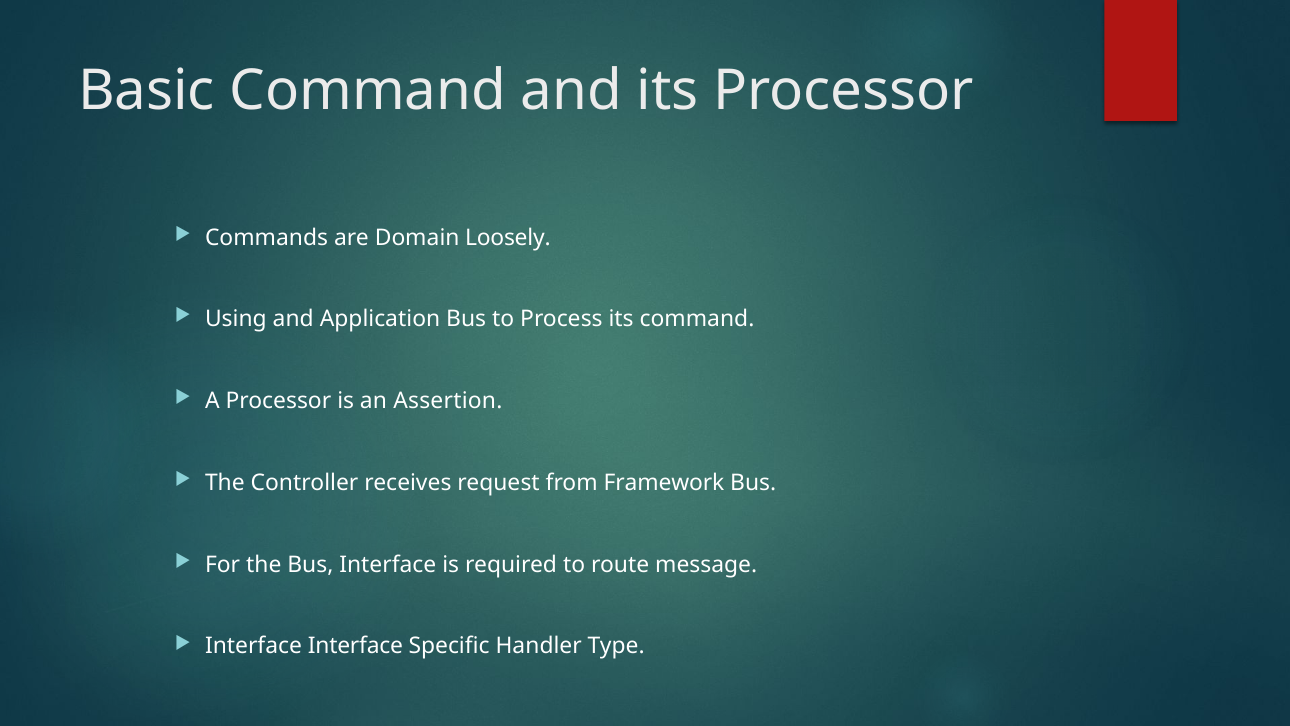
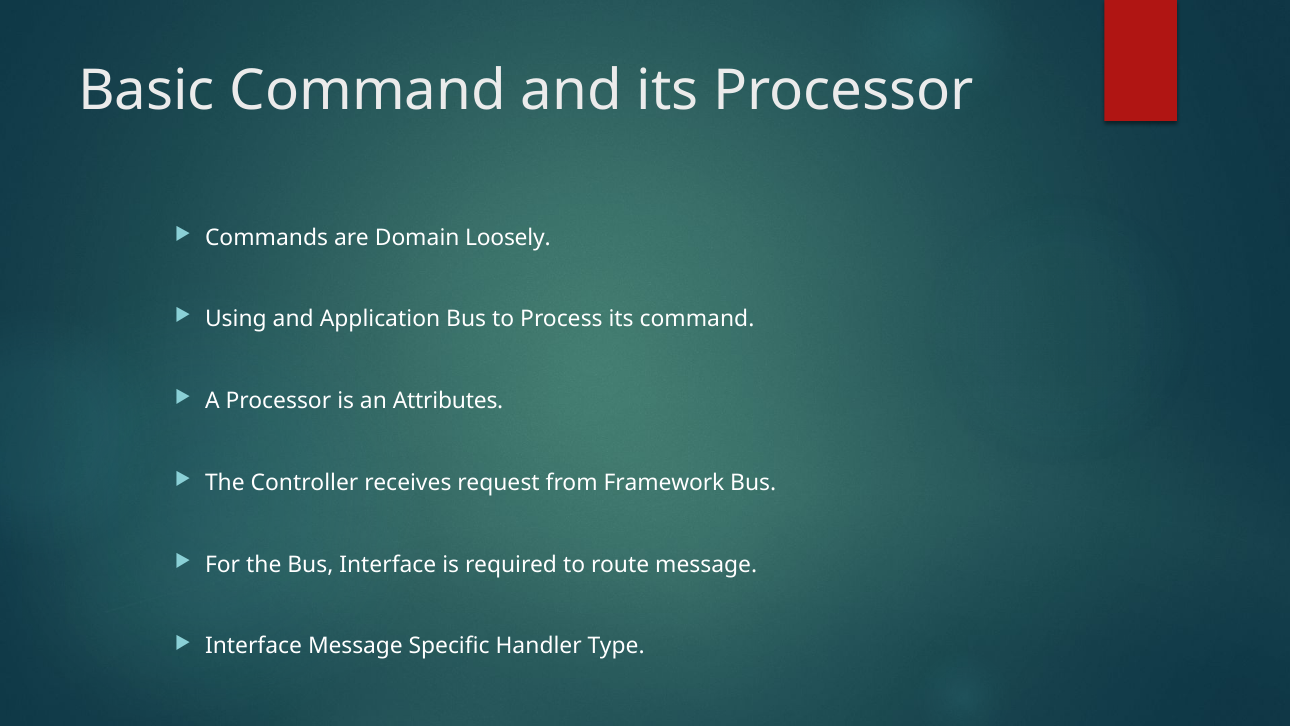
Assertion: Assertion -> Attributes
Interface Interface: Interface -> Message
